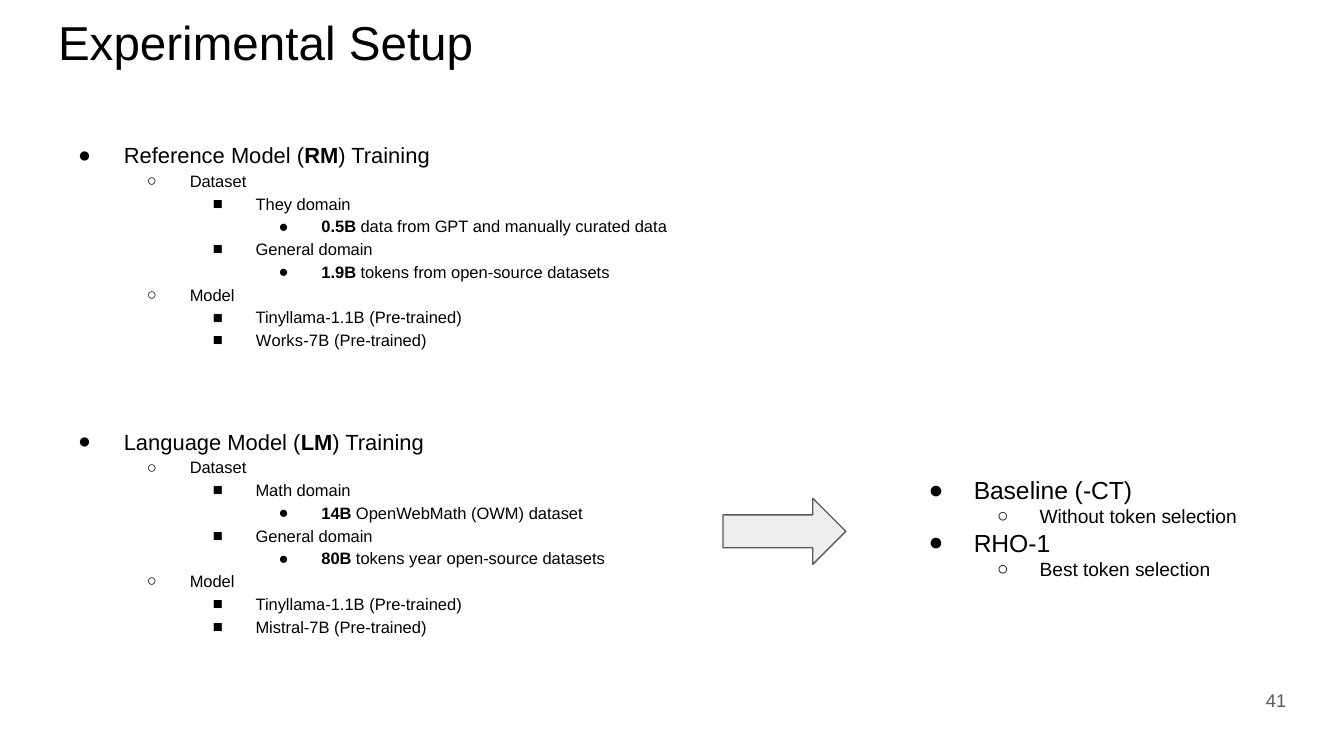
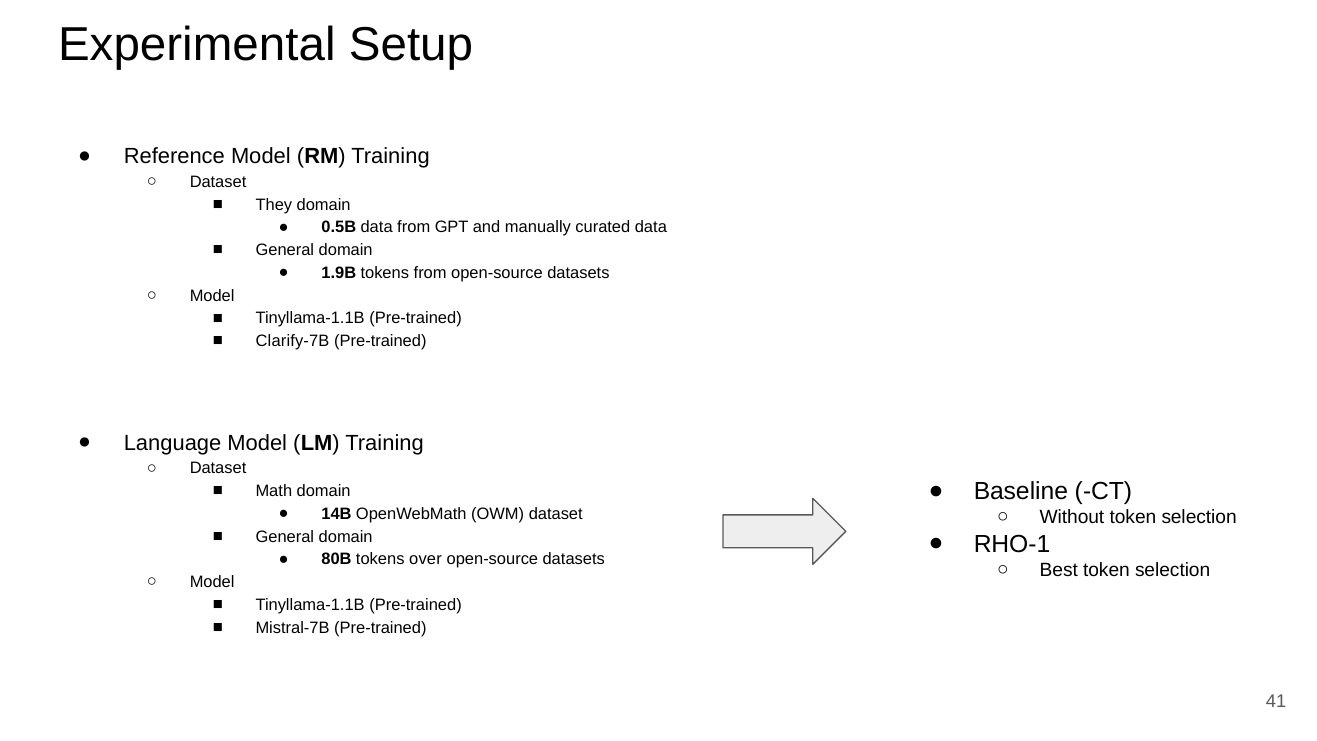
Works-7B: Works-7B -> Clarify-7B
year: year -> over
